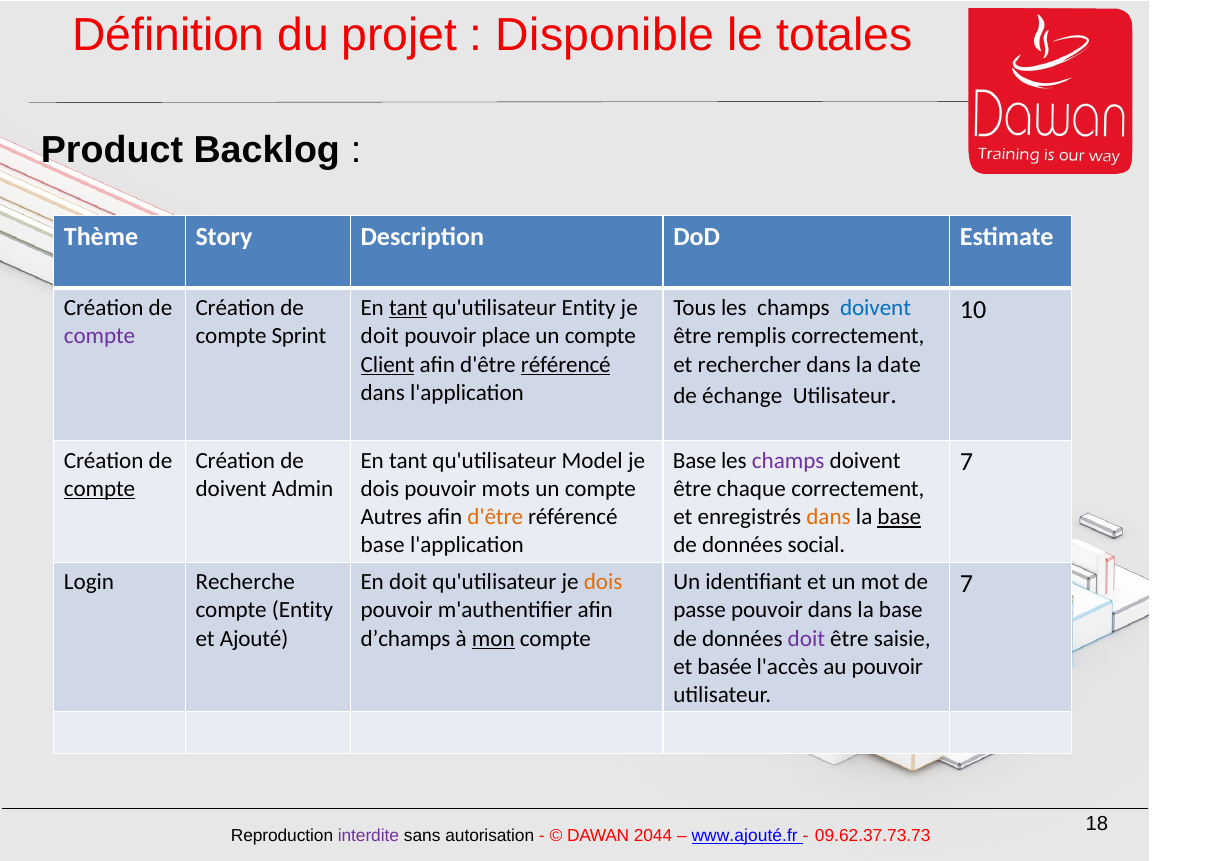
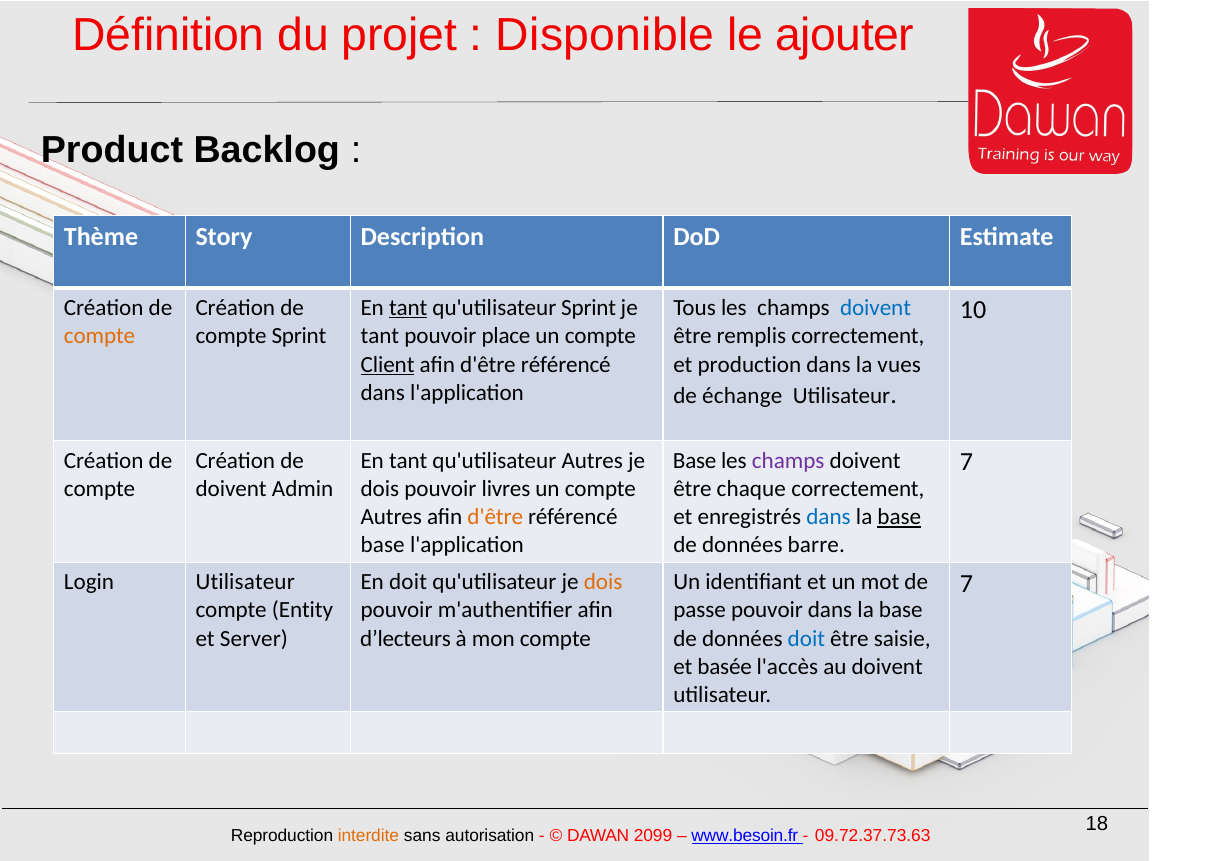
totales: totales -> ajouter
qu'utilisateur Entity: Entity -> Sprint
compte at (100, 336) colour: purple -> orange
doit at (380, 336): doit -> tant
référencé at (566, 365) underline: present -> none
rechercher: rechercher -> production
date: date -> vues
qu'utilisateur Model: Model -> Autres
compte at (100, 489) underline: present -> none
mots: mots -> livres
dans at (829, 517) colour: orange -> blue
social: social -> barre
Login Recherche: Recherche -> Utilisateur
Ajouté: Ajouté -> Server
d’champs: d’champs -> d’lecteurs
mon underline: present -> none
doit at (806, 639) colour: purple -> blue
au pouvoir: pouvoir -> doivent
interdite colour: purple -> orange
2044: 2044 -> 2099
www.ajouté.fr: www.ajouté.fr -> www.besoin.fr
09.62.37.73.73: 09.62.37.73.73 -> 09.72.37.73.63
